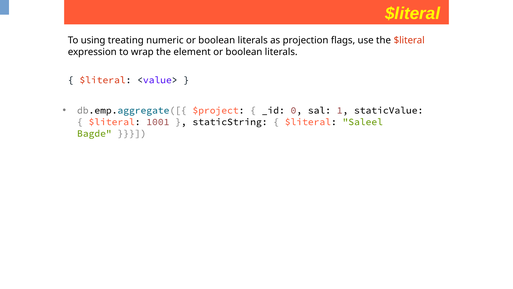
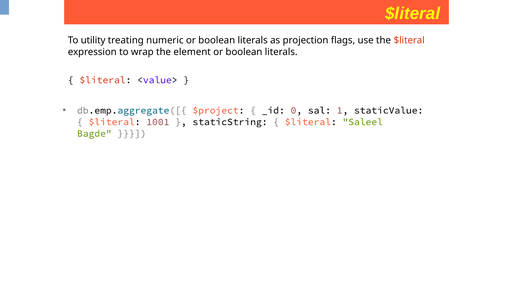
using: using -> utility
